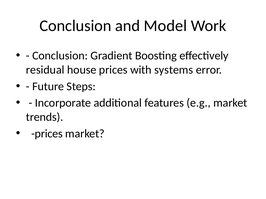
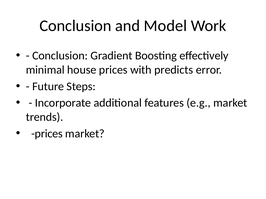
residual: residual -> minimal
systems: systems -> predicts
